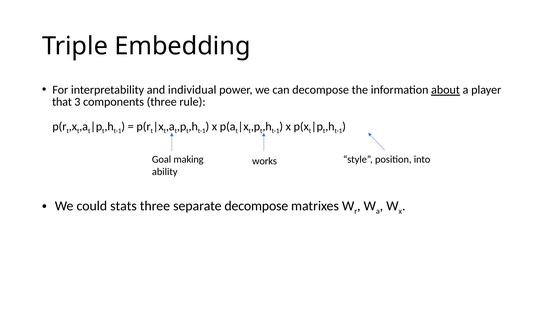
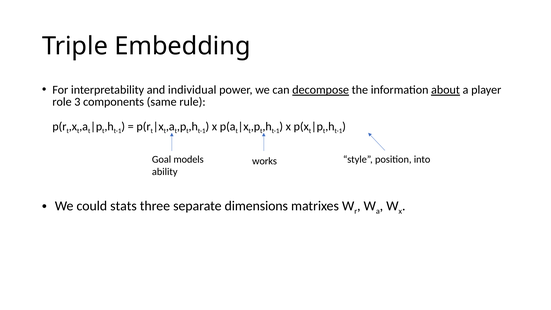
decompose at (321, 90) underline: none -> present
that: that -> role
components three: three -> same
making: making -> models
separate decompose: decompose -> dimensions
